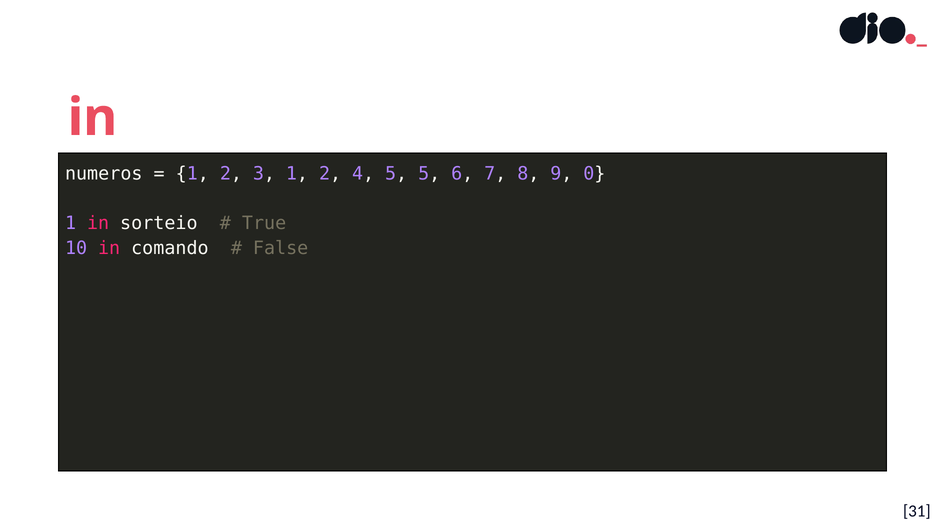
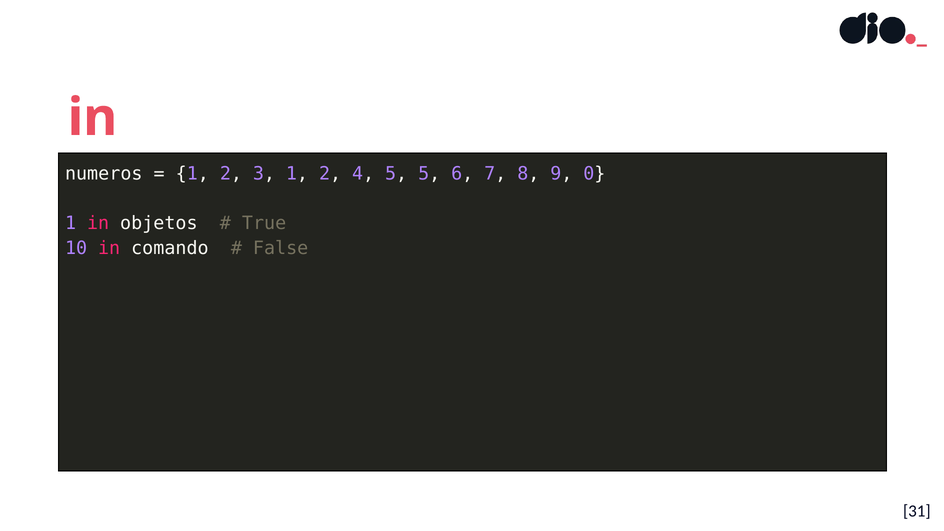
sorteio: sorteio -> objetos
